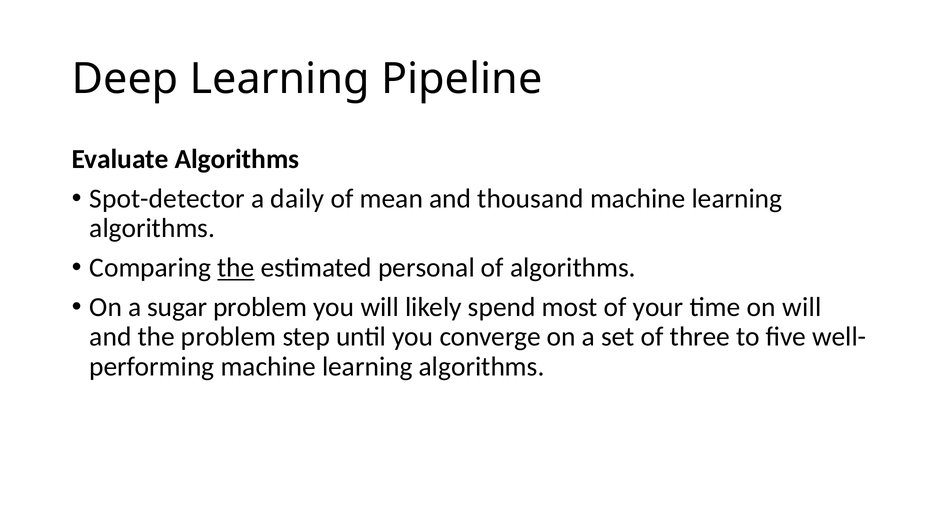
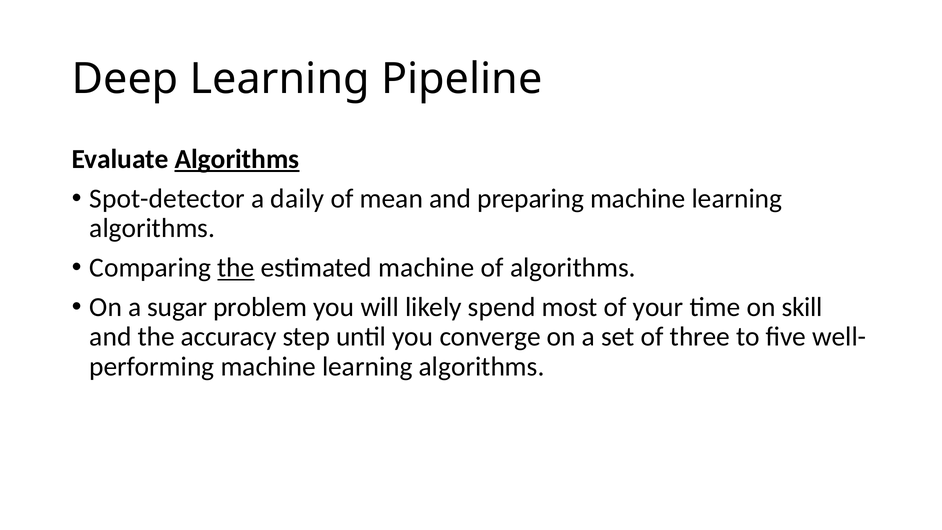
Algorithms at (237, 159) underline: none -> present
thousand: thousand -> preparing
estimated personal: personal -> machine
on will: will -> skill
the problem: problem -> accuracy
